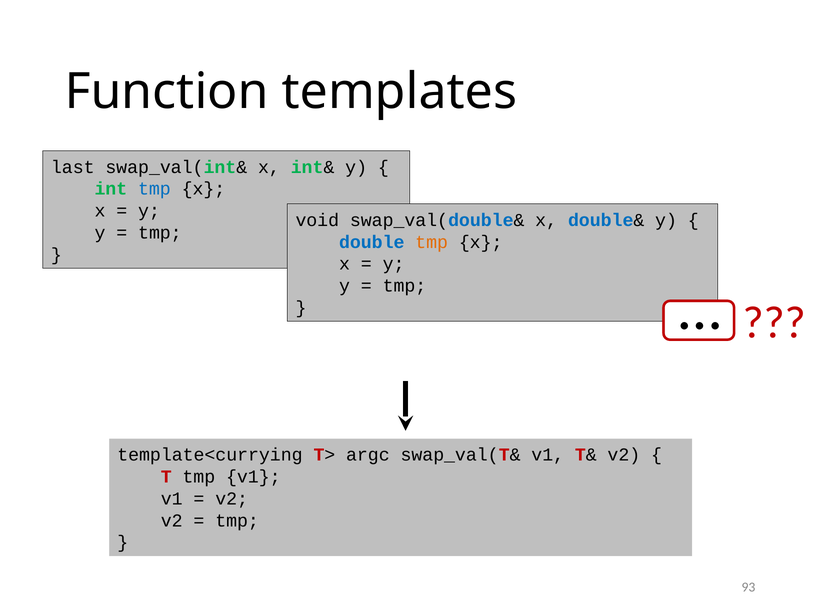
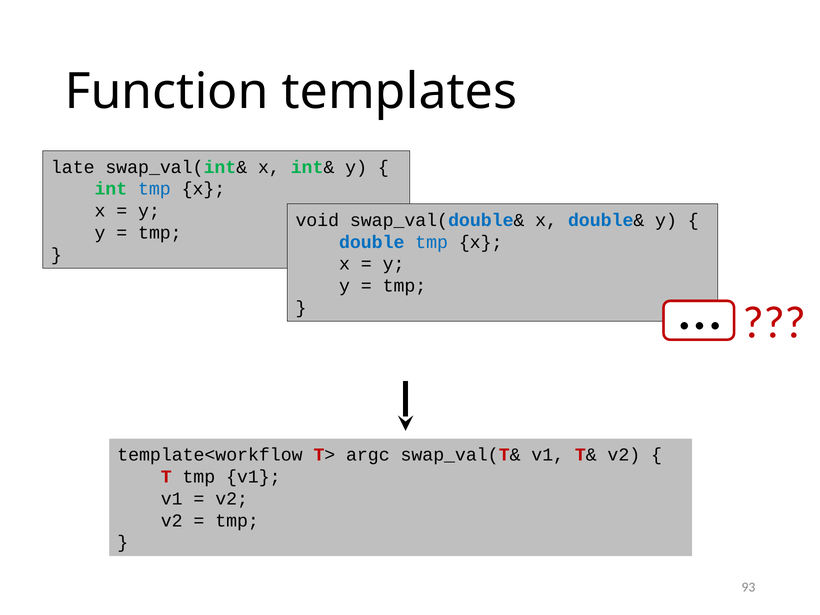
last: last -> late
tmp at (432, 242) colour: orange -> blue
template<currying: template<currying -> template<workflow
